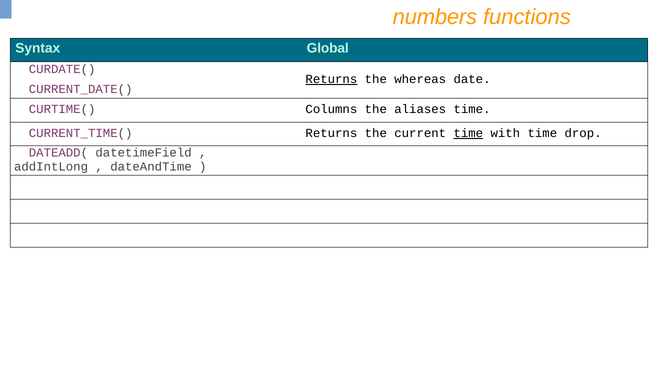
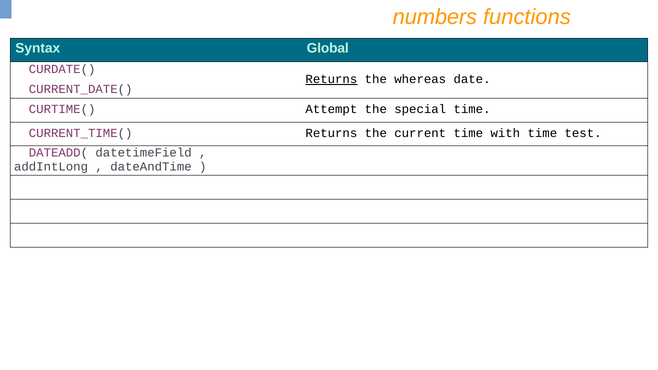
Columns: Columns -> Attempt
aliases: aliases -> special
time at (468, 133) underline: present -> none
drop: drop -> test
